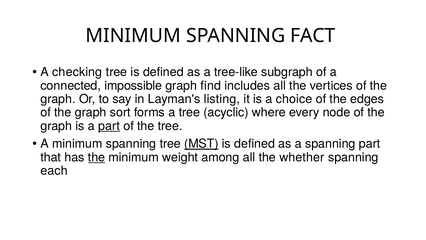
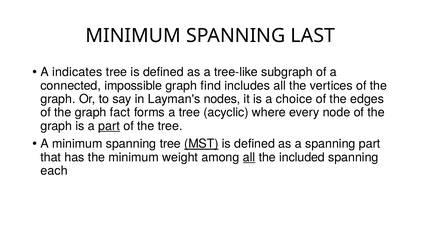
FACT: FACT -> LAST
checking: checking -> indicates
listing: listing -> nodes
sort: sort -> fact
the at (97, 157) underline: present -> none
all at (249, 157) underline: none -> present
whether: whether -> included
